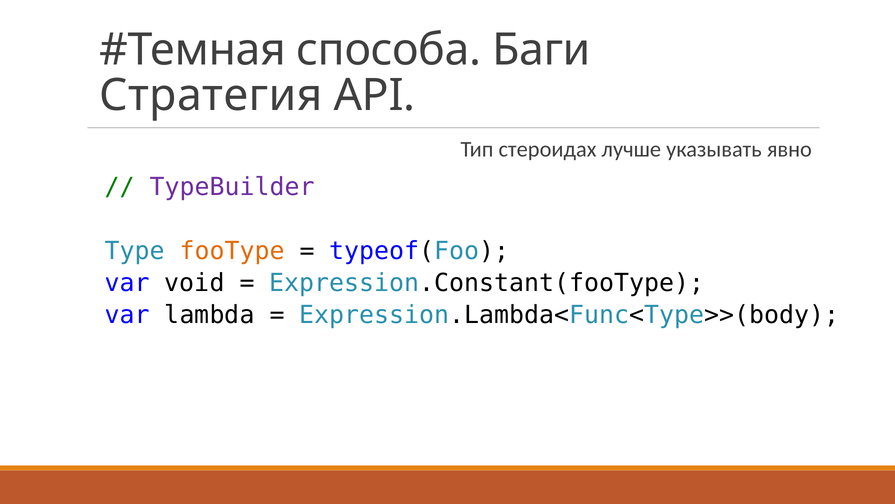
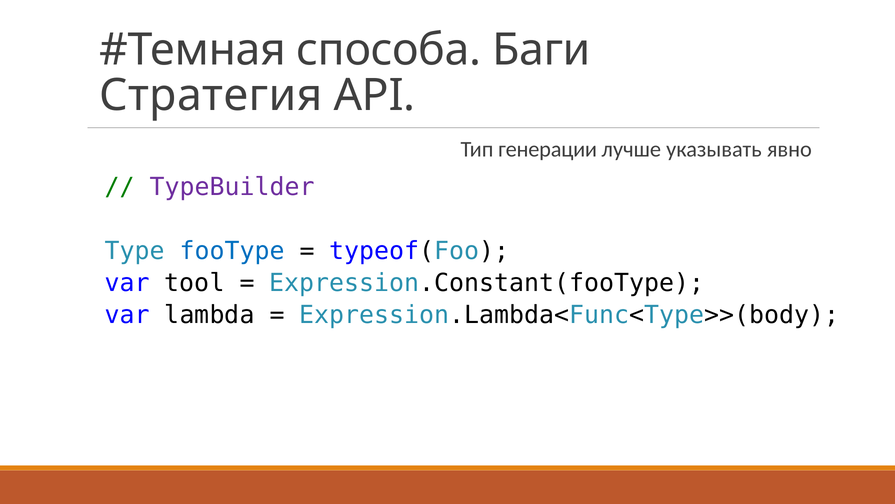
стероидах: стероидах -> генерации
fooType colour: orange -> blue
void: void -> tool
